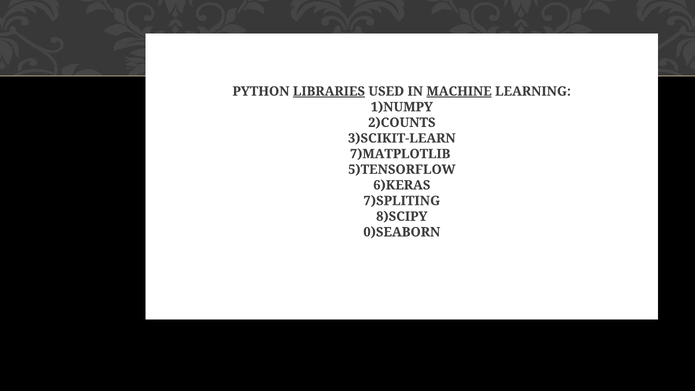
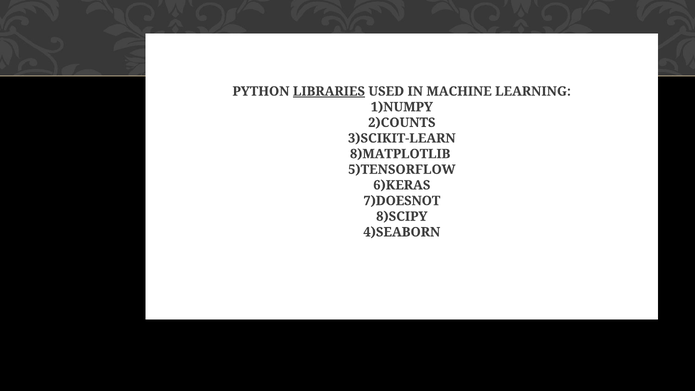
MACHINE underline: present -> none
7)MATPLOTLIB: 7)MATPLOTLIB -> 8)MATPLOTLIB
7)SPLITING: 7)SPLITING -> 7)DOESNOT
0)SEABORN: 0)SEABORN -> 4)SEABORN
